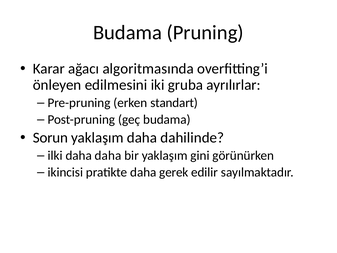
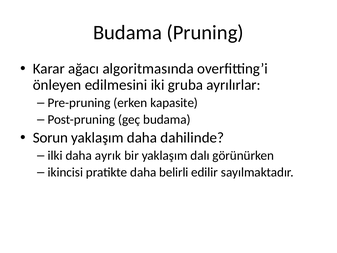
standart: standart -> kapasite
daha daha: daha -> ayrık
gini: gini -> dalı
gerek: gerek -> belirli
